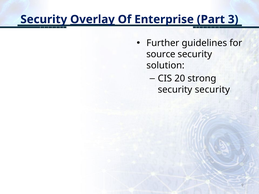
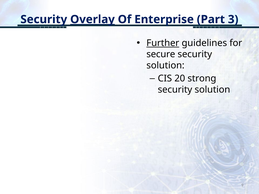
Further underline: none -> present
source: source -> secure
security at (212, 90): security -> solution
